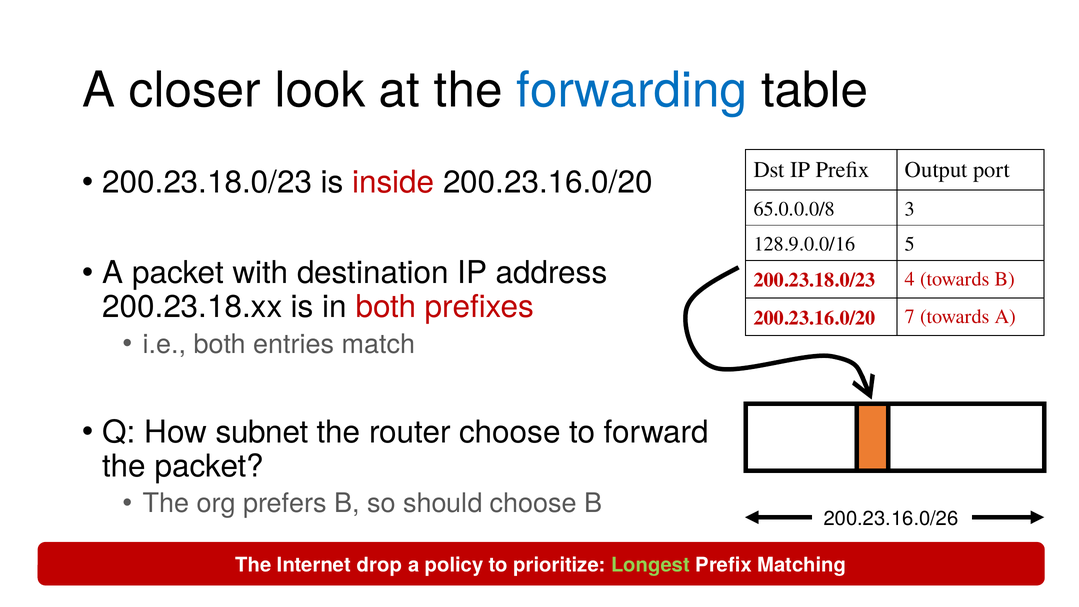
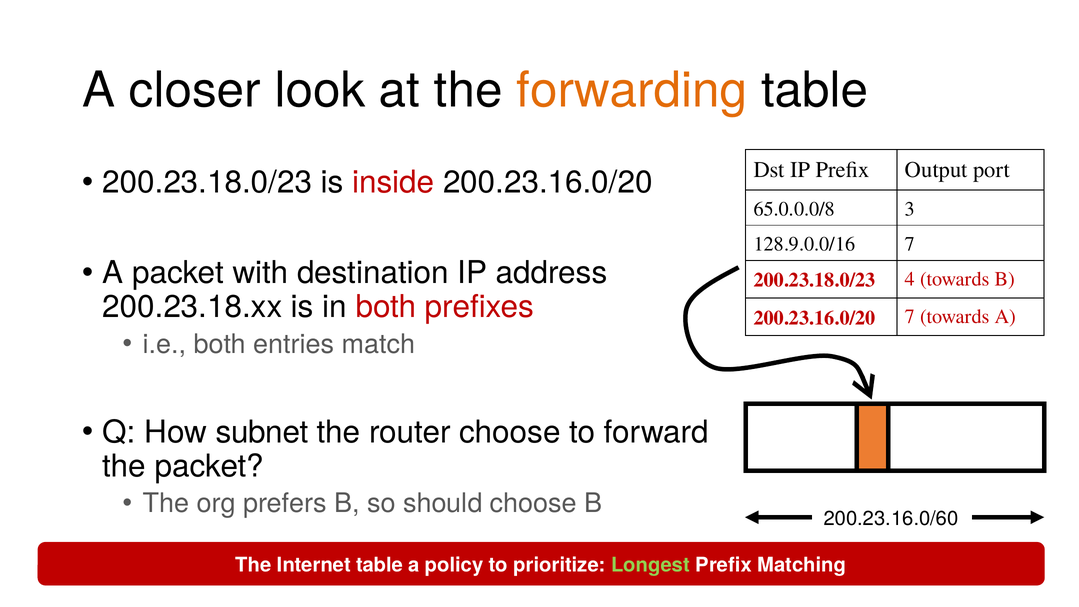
forwarding colour: blue -> orange
128.9.0.0/16 5: 5 -> 7
200.23.16.0/26: 200.23.16.0/26 -> 200.23.16.0/60
Internet drop: drop -> table
